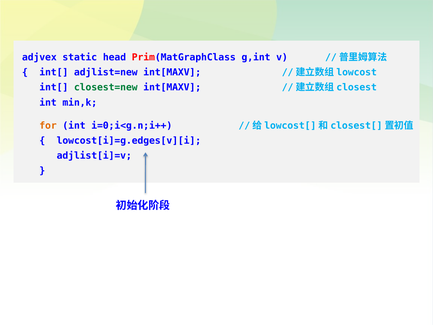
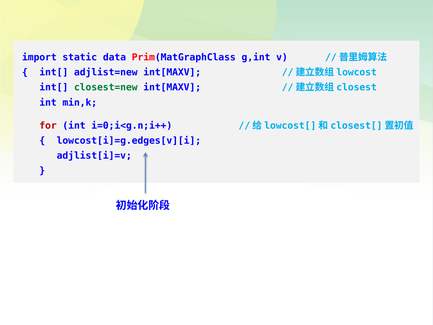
adjvex: adjvex -> import
head: head -> data
for colour: orange -> red
